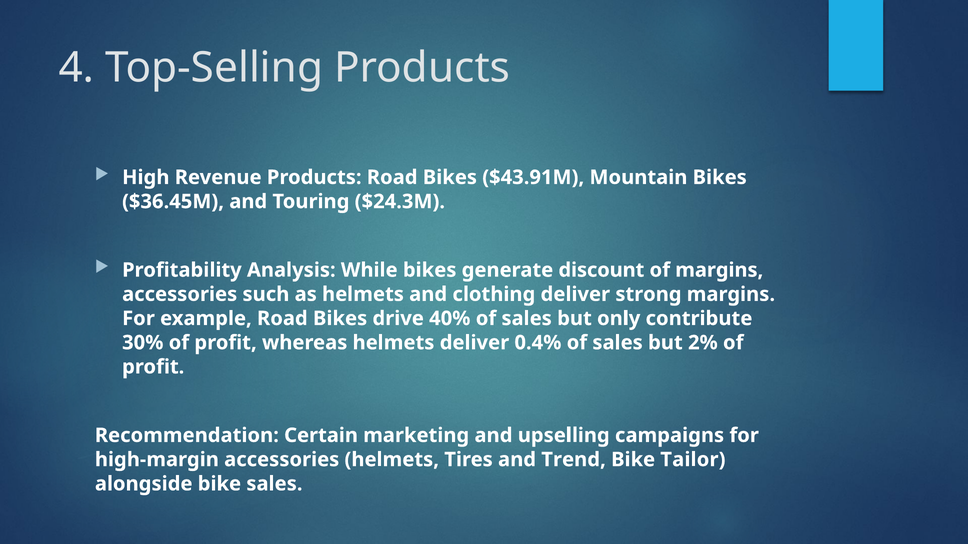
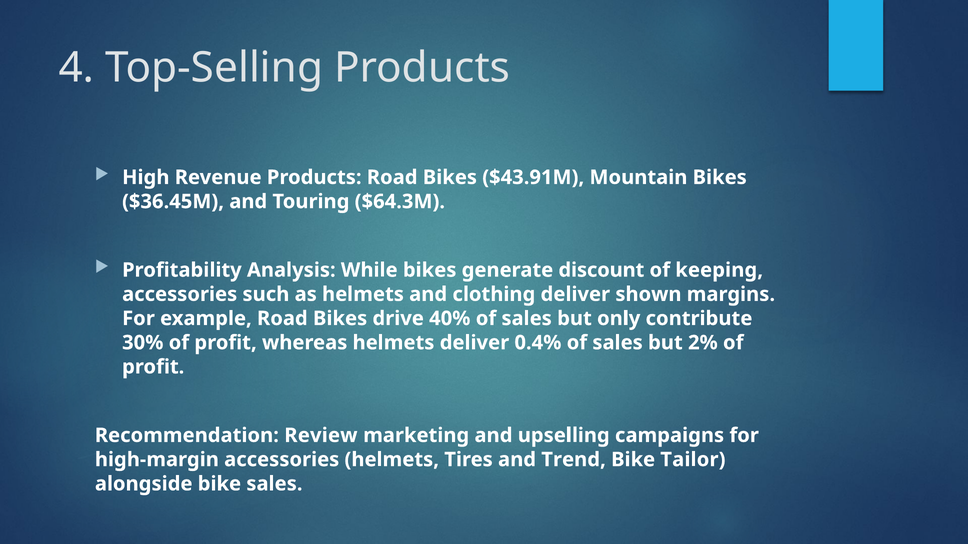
$24.3M: $24.3M -> $64.3M
of margins: margins -> keeping
strong: strong -> shown
Certain: Certain -> Review
